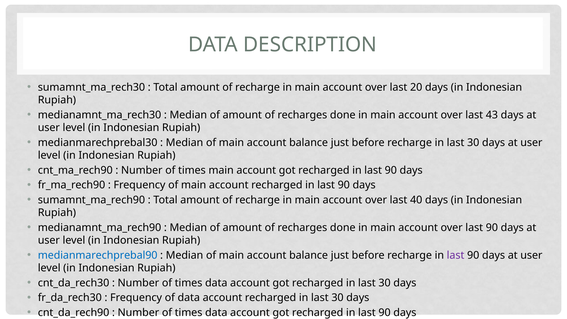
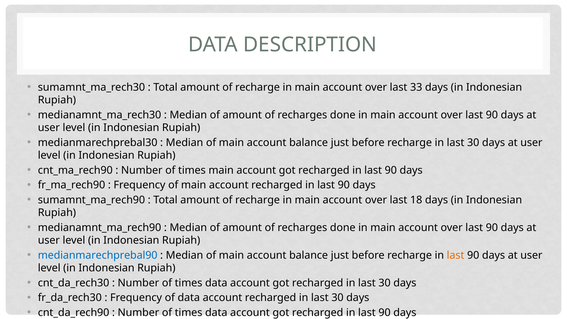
20: 20 -> 33
43 at (492, 115): 43 -> 90
40: 40 -> 18
last at (456, 255) colour: purple -> orange
